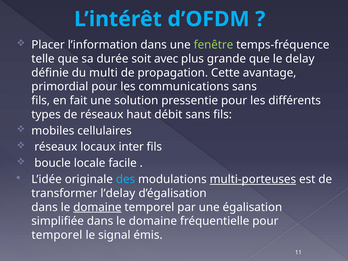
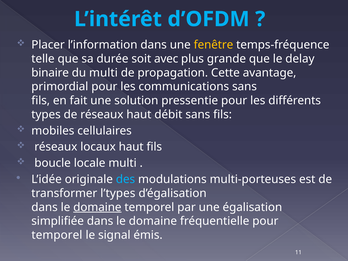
fenêtre colour: light green -> yellow
définie: définie -> binaire
locaux inter: inter -> haut
locale facile: facile -> multi
multi-porteuses underline: present -> none
l’delay: l’delay -> l’types
